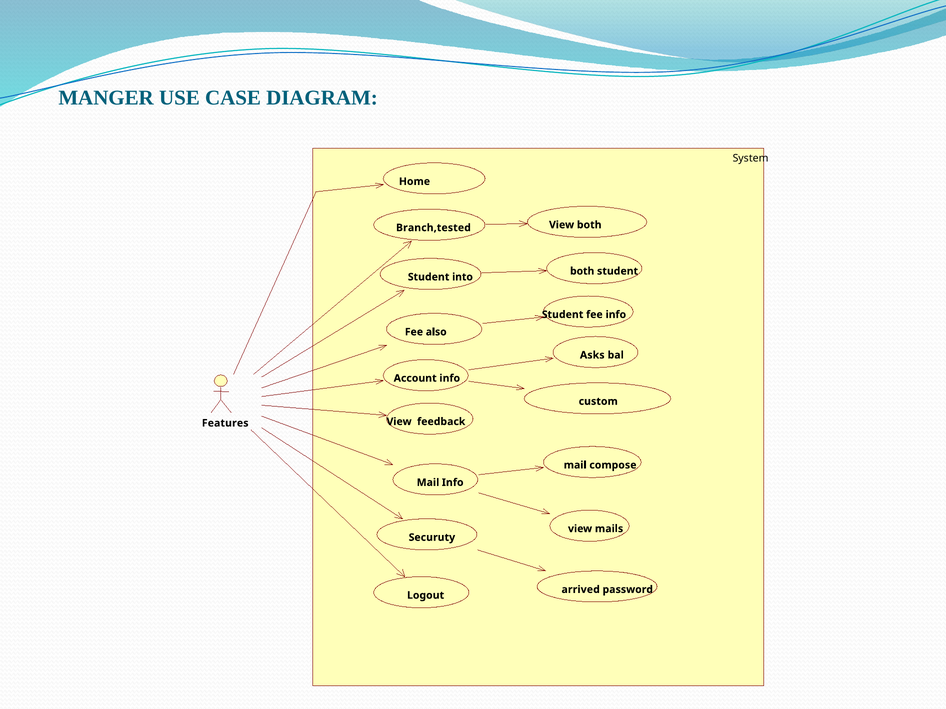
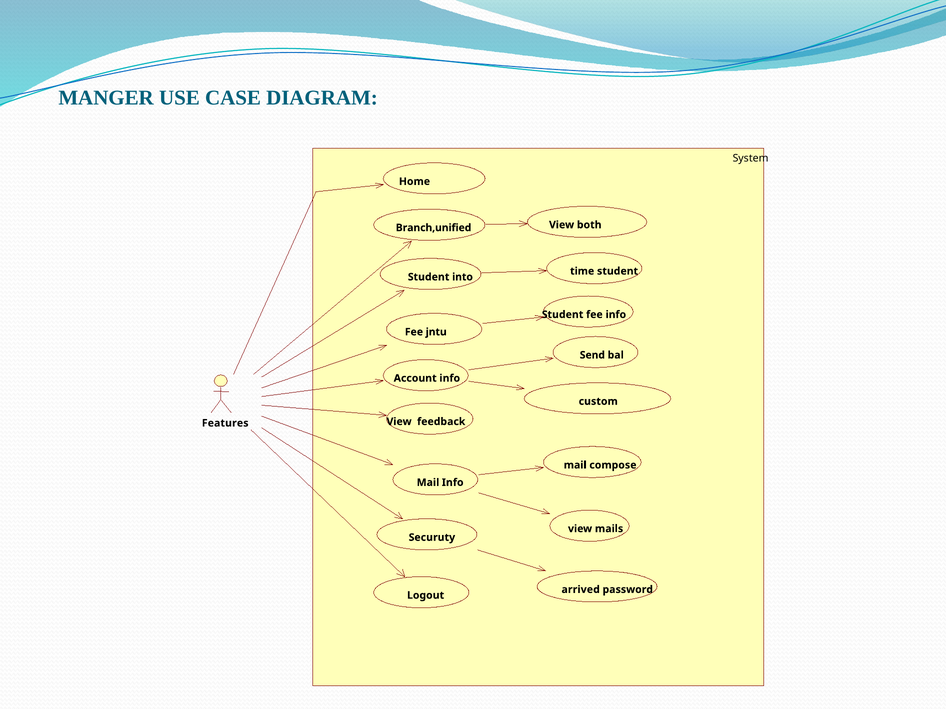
Branch,tested: Branch,tested -> Branch,unified
both at (582, 271): both -> time
also: also -> jntu
Asks: Asks -> Send
